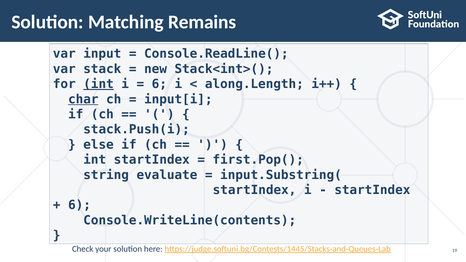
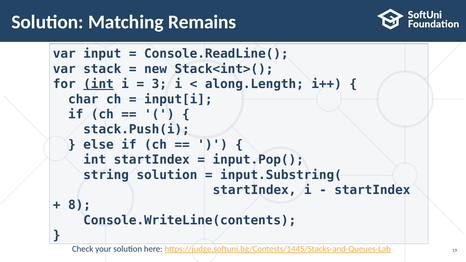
6 at (159, 84): 6 -> 3
char underline: present -> none
first.Pop(: first.Pop( -> input.Pop(
string evaluate: evaluate -> solution
6 at (79, 205): 6 -> 8
